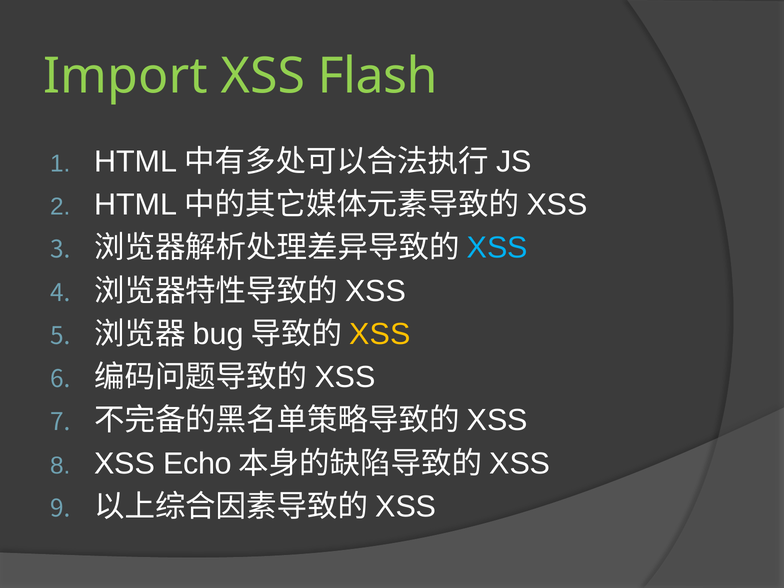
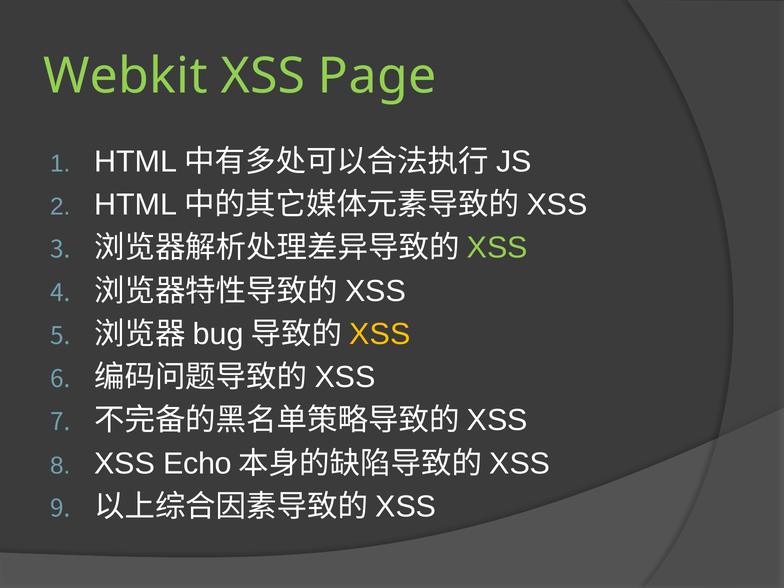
Import: Import -> Webkit
Flash: Flash -> Page
XSS at (497, 248) colour: light blue -> light green
